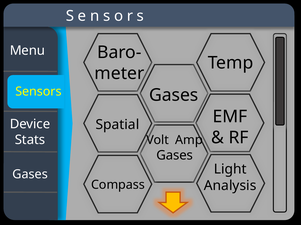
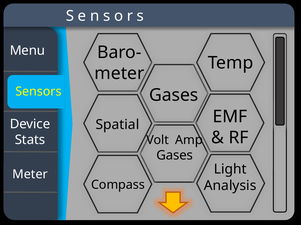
Gases at (30, 175): Gases -> Meter
